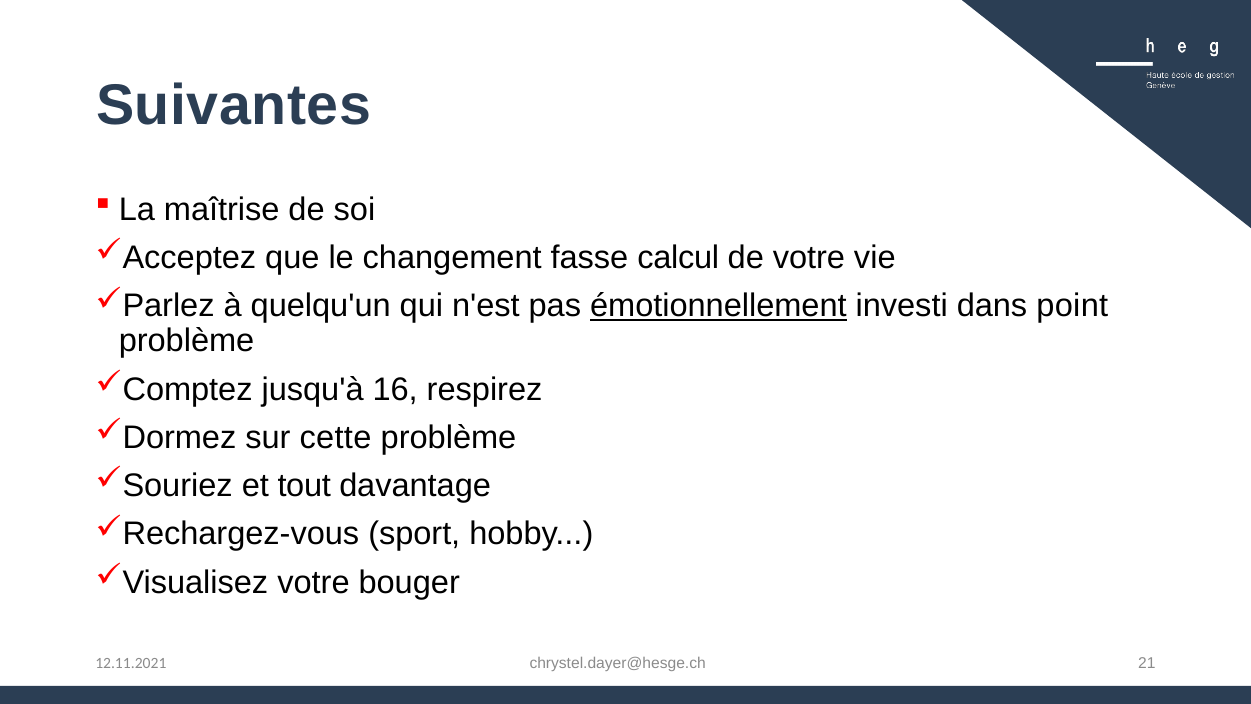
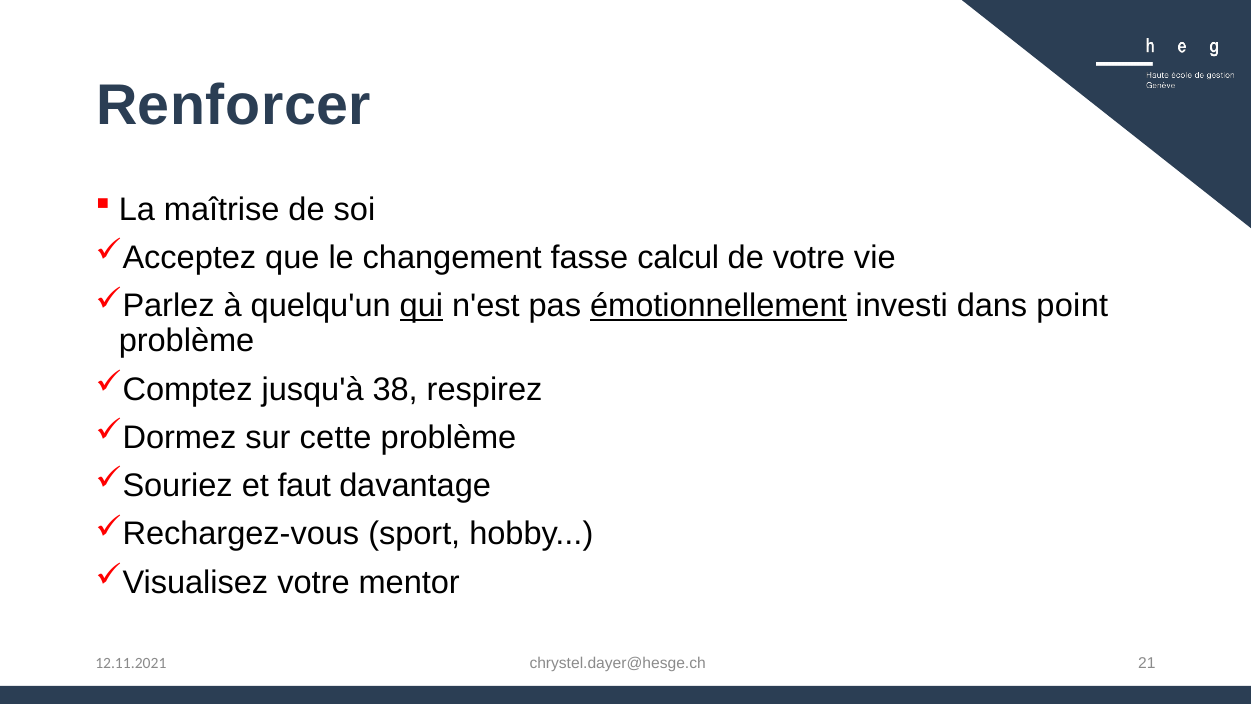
Suivantes: Suivantes -> Renforcer
qui underline: none -> present
16: 16 -> 38
tout: tout -> faut
bouger: bouger -> mentor
